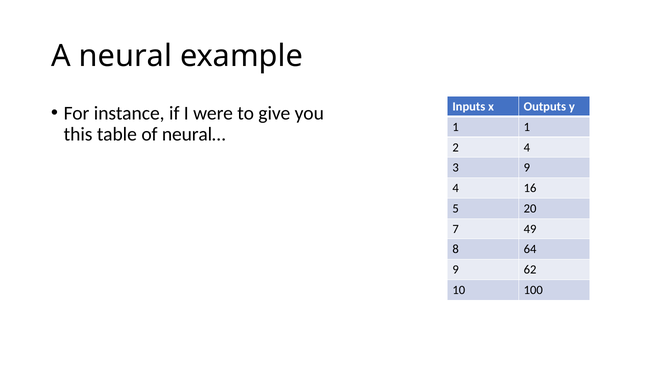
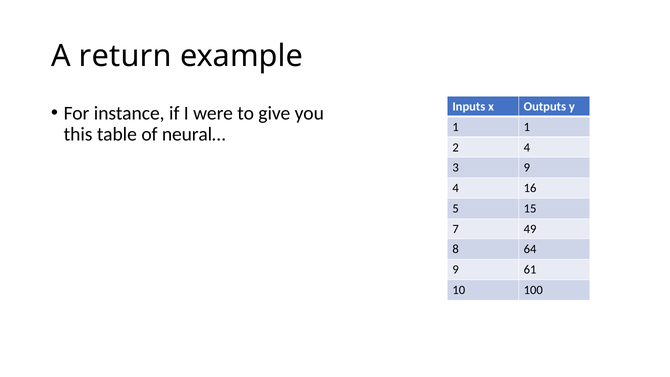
neural: neural -> return
20: 20 -> 15
62: 62 -> 61
